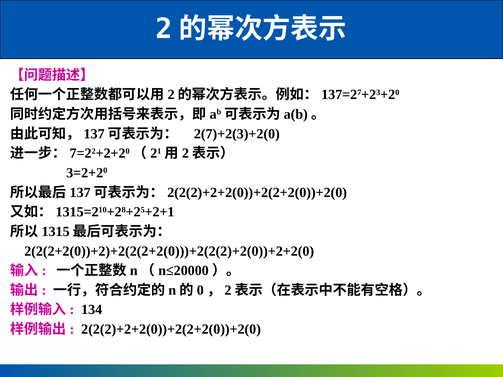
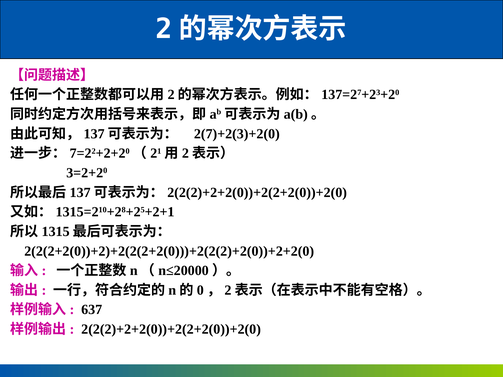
134: 134 -> 637
